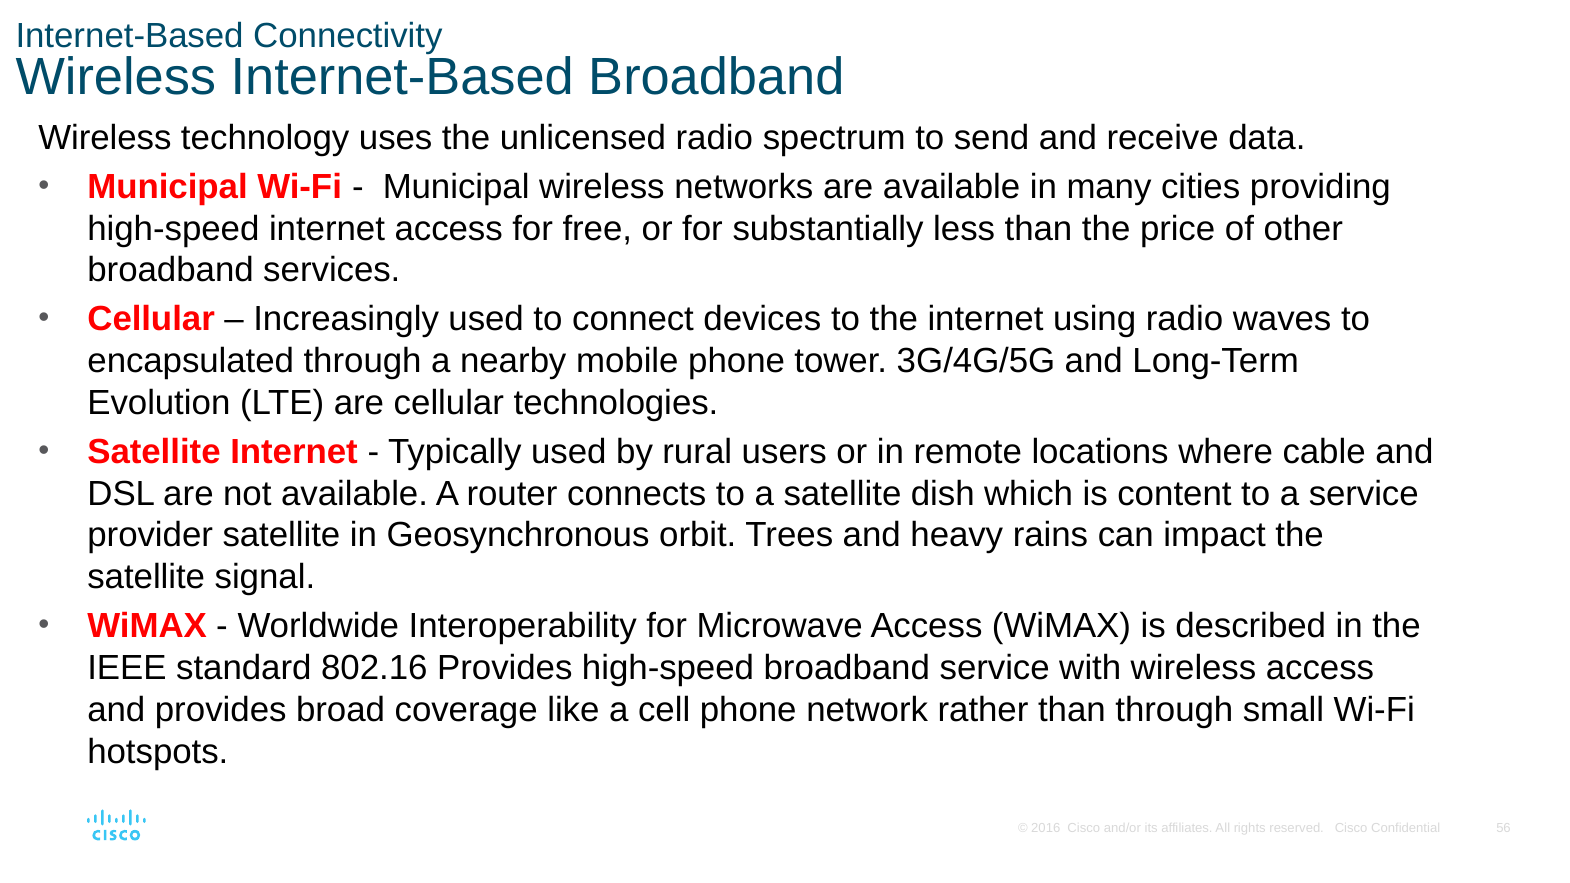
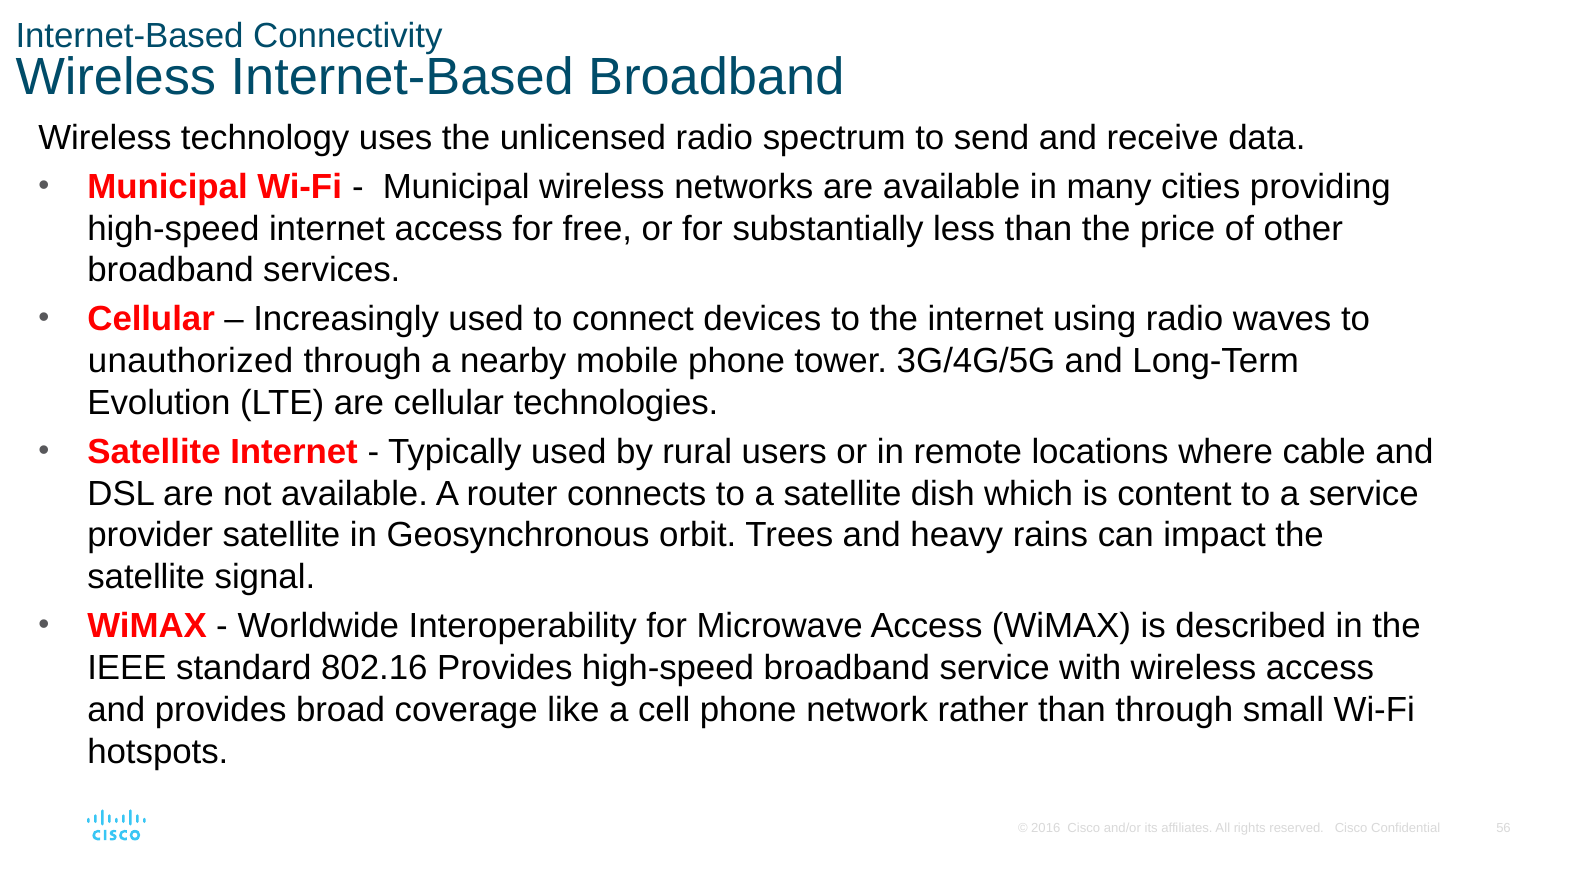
encapsulated: encapsulated -> unauthorized
